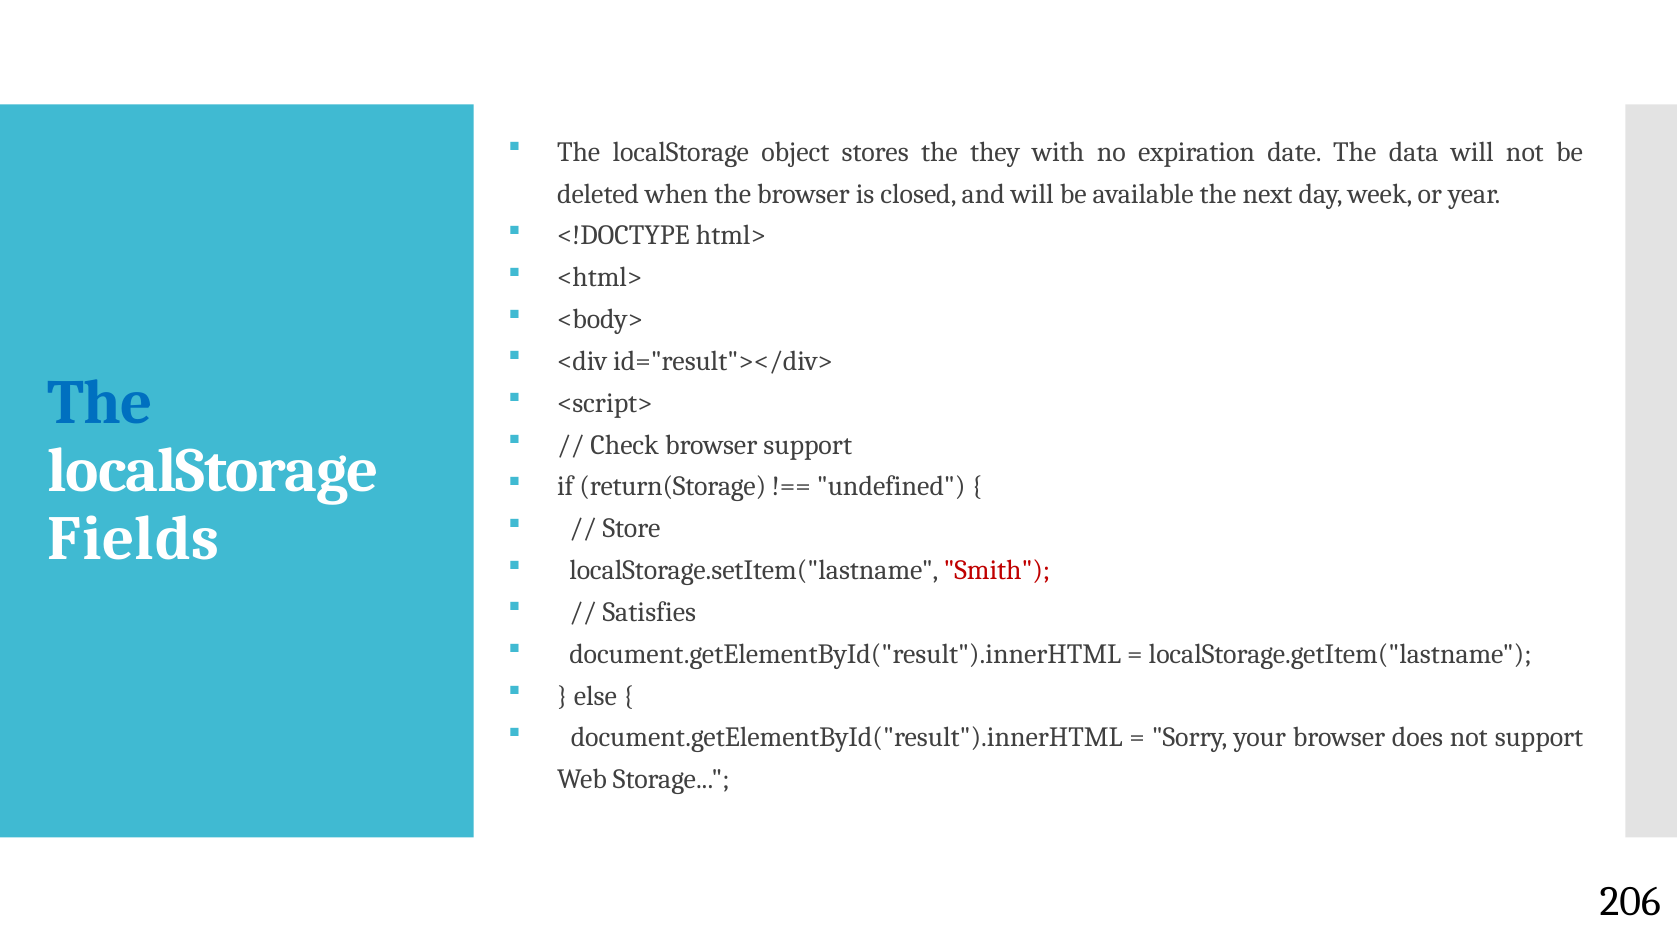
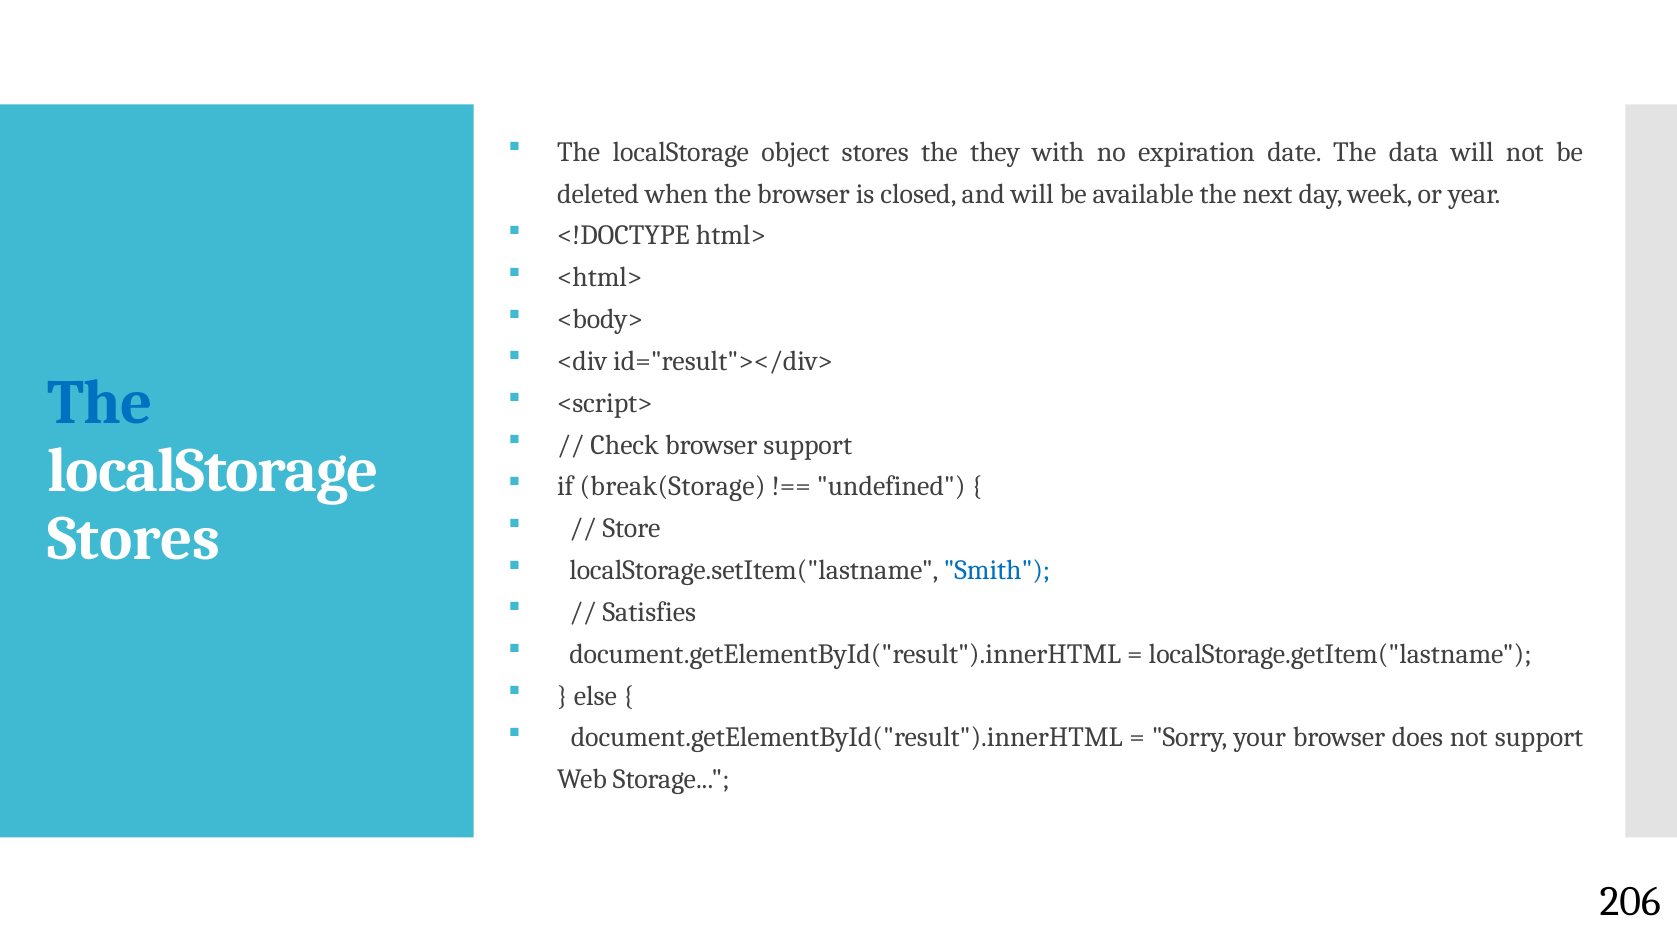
return(Storage: return(Storage -> break(Storage
Fields at (134, 539): Fields -> Stores
Smith colour: red -> blue
